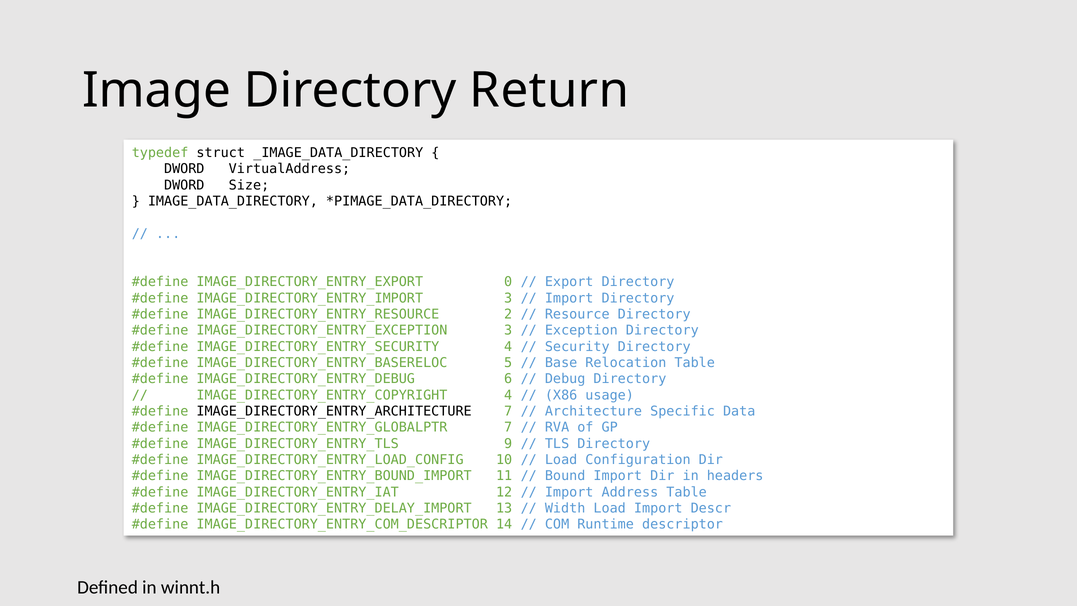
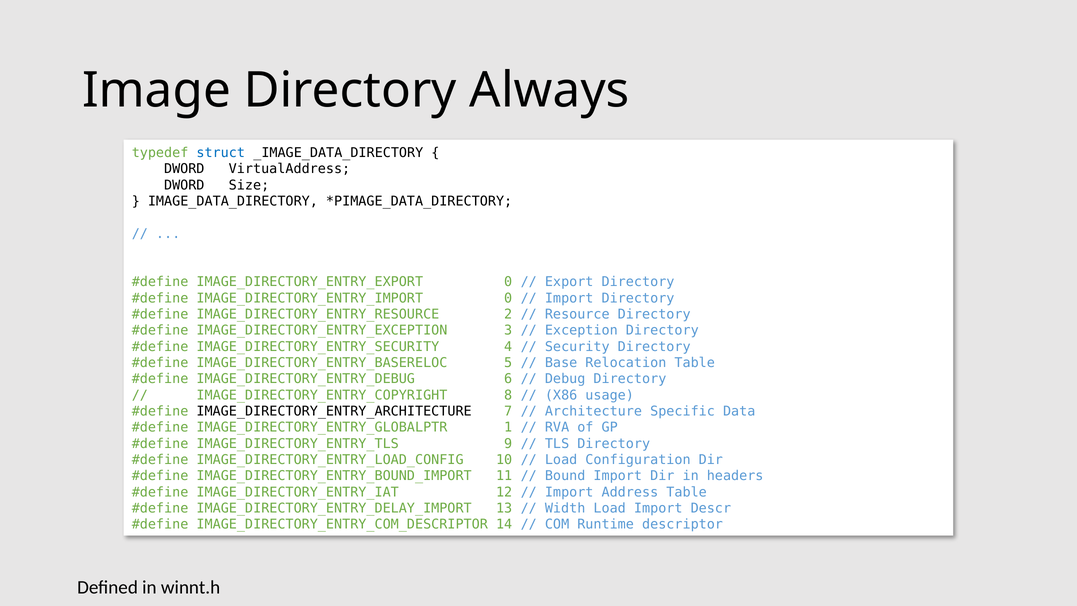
Return: Return -> Always
struct colour: black -> blue
IMAGE_DIRECTORY_ENTRY_IMPORT 3: 3 -> 0
IMAGE_DIRECTORY_ENTRY_COPYRIGHT 4: 4 -> 8
IMAGE_DIRECTORY_ENTRY_GLOBALPTR 7: 7 -> 1
